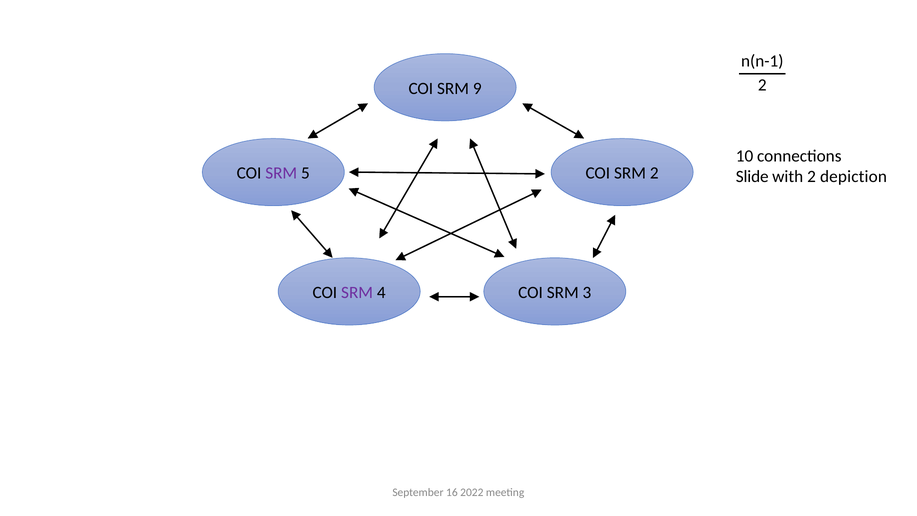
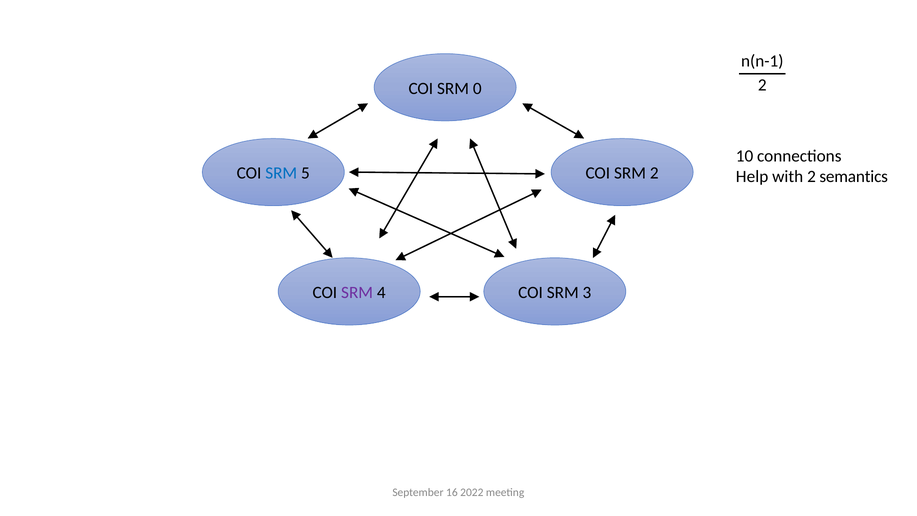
9: 9 -> 0
SRM at (281, 173) colour: purple -> blue
Slide: Slide -> Help
depiction: depiction -> semantics
